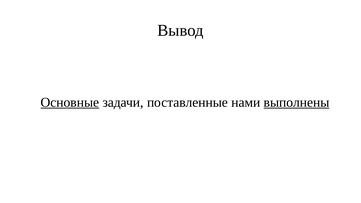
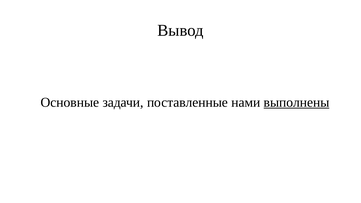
Основные underline: present -> none
